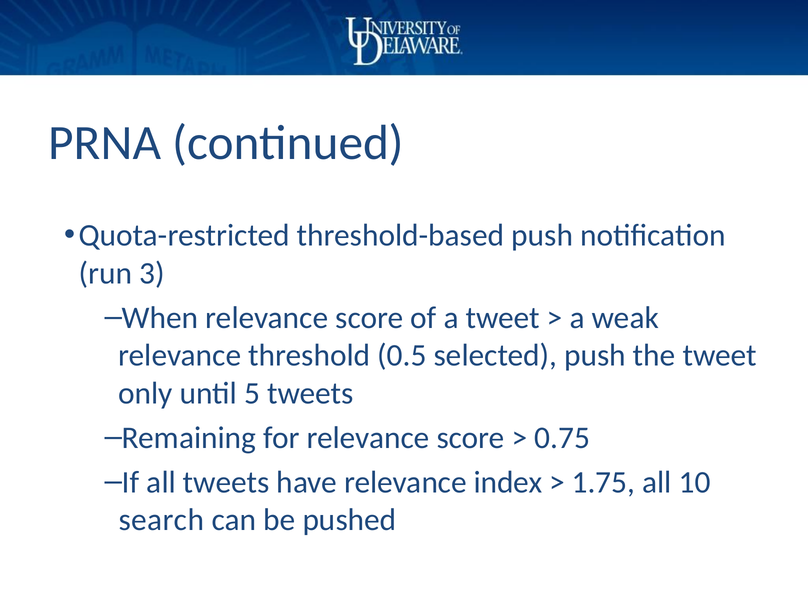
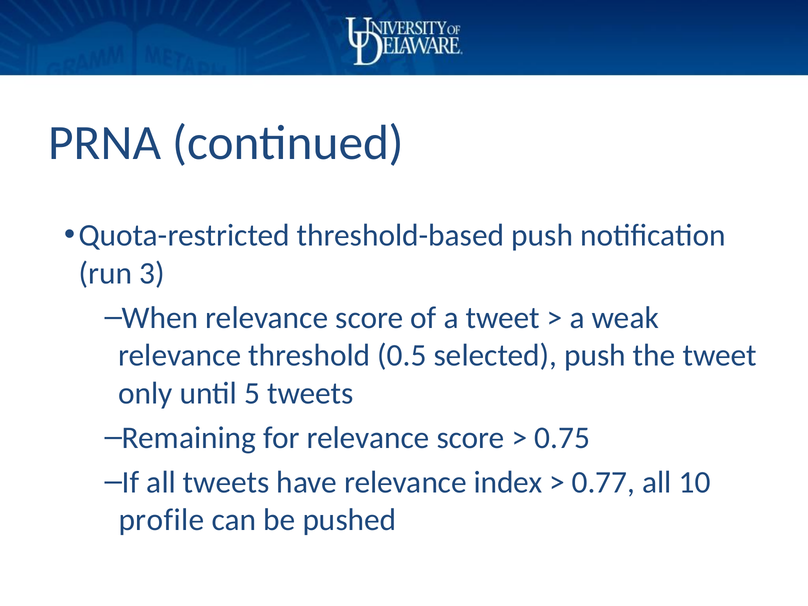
1.75: 1.75 -> 0.77
search: search -> profile
